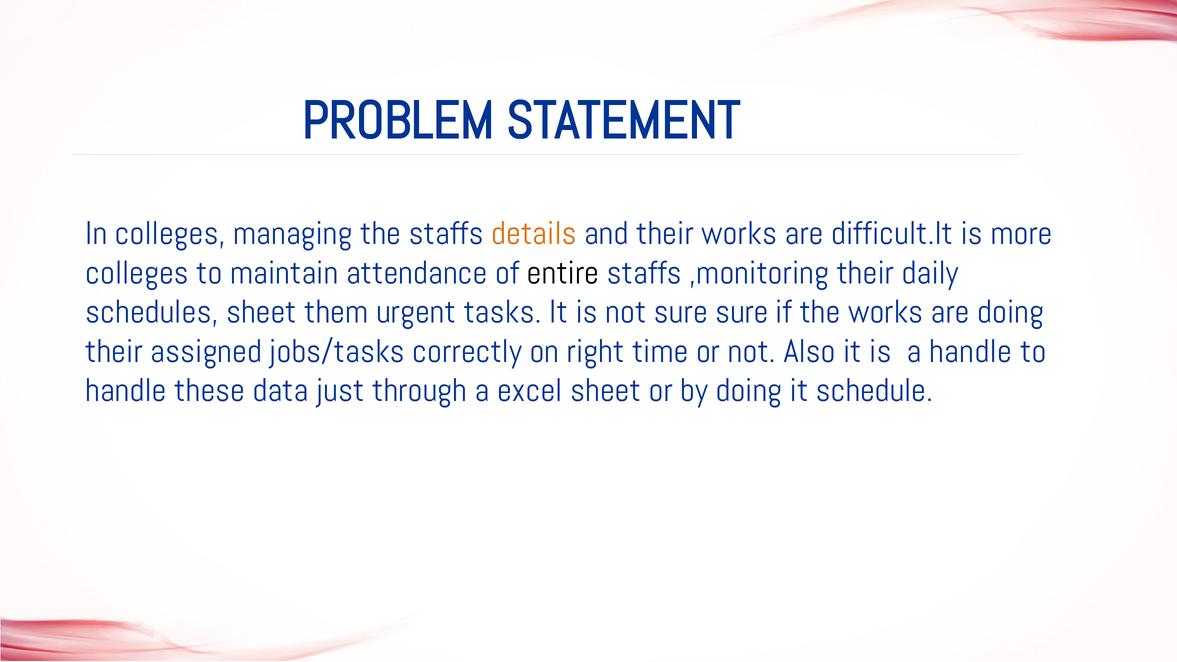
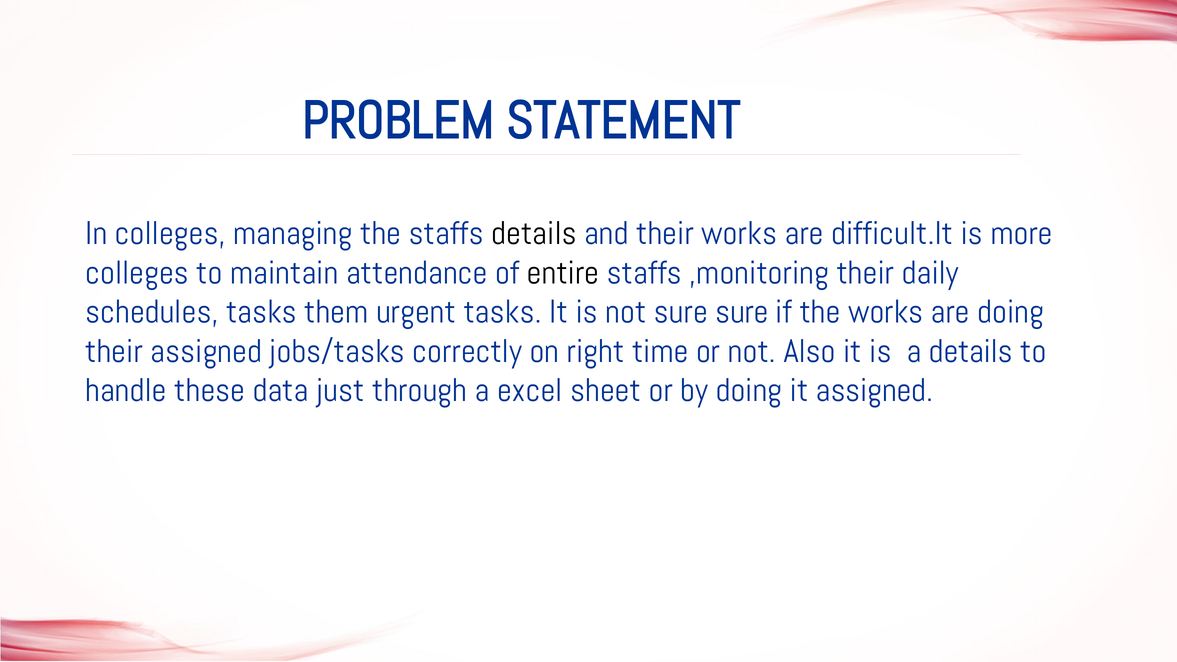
details at (534, 234) colour: orange -> black
schedules sheet: sheet -> tasks
a handle: handle -> details
it schedule: schedule -> assigned
